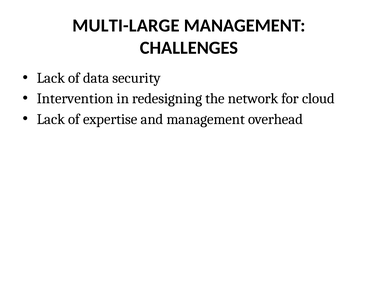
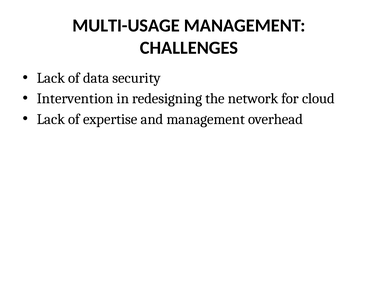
MULTI-LARGE: MULTI-LARGE -> MULTI-USAGE
